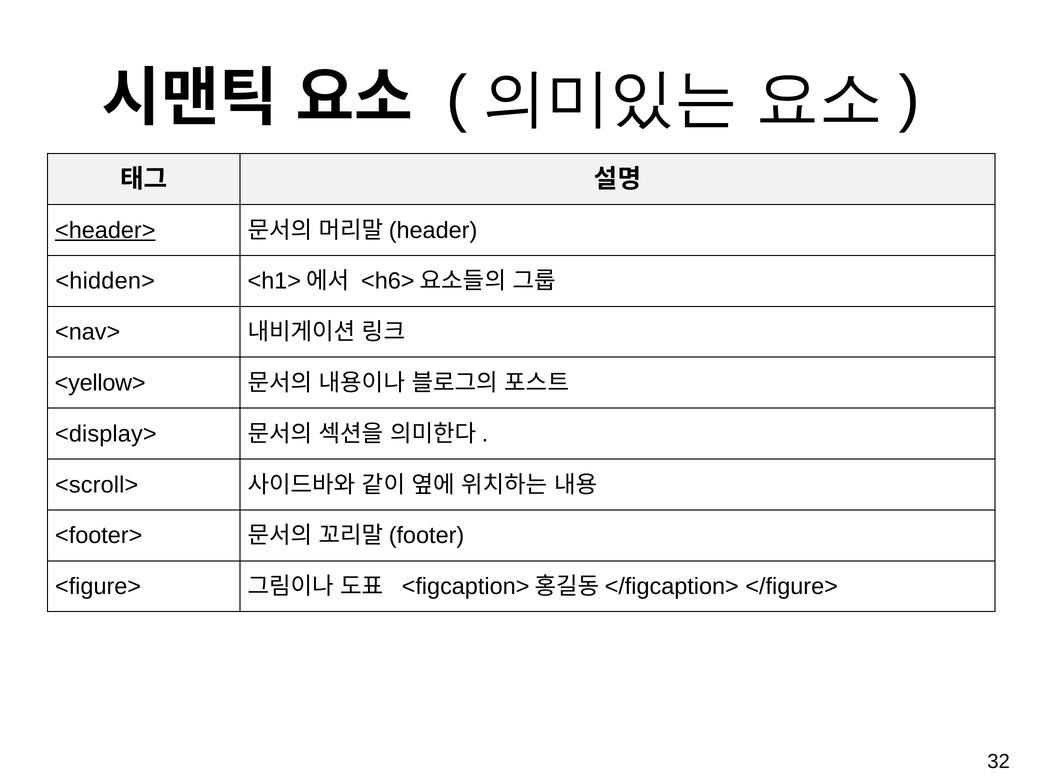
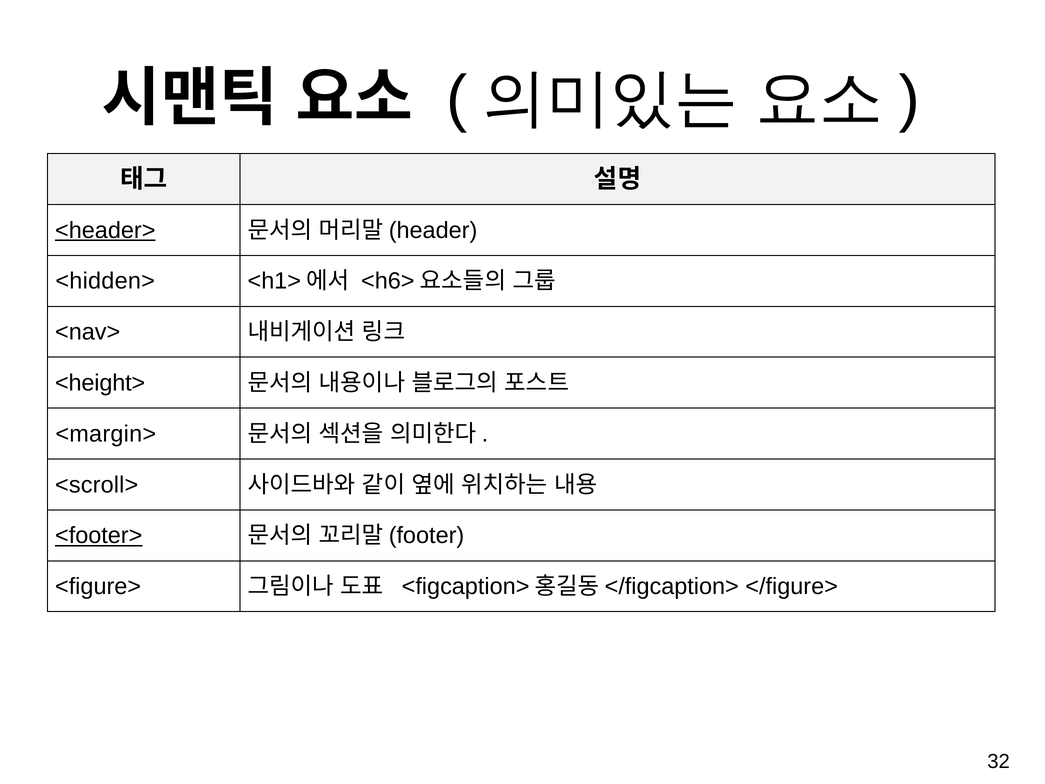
<yellow>: <yellow> -> <height>
<display>: <display> -> <margin>
<footer> underline: none -> present
